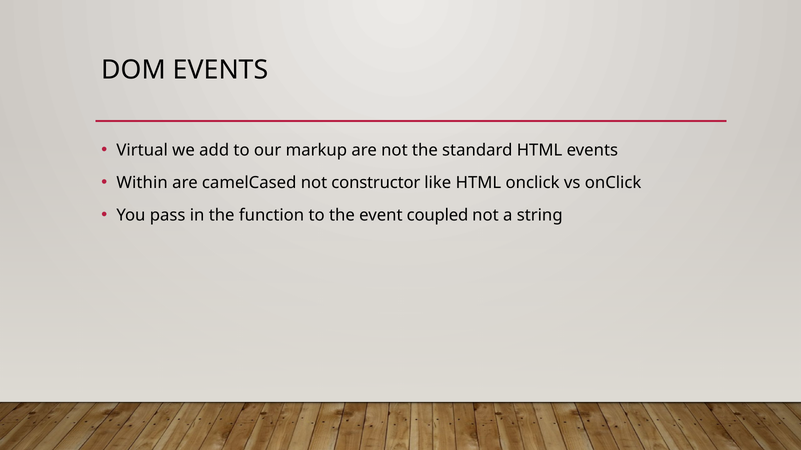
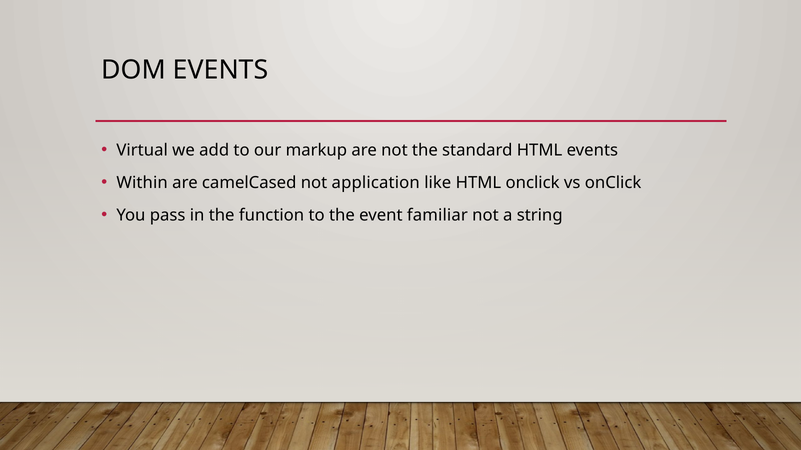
constructor: constructor -> application
coupled: coupled -> familiar
